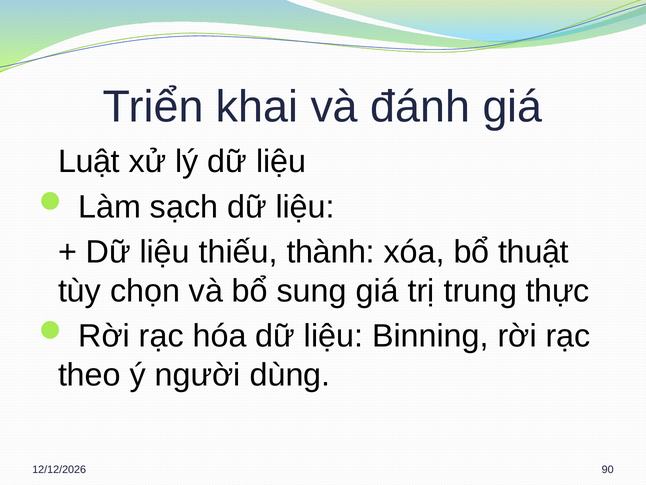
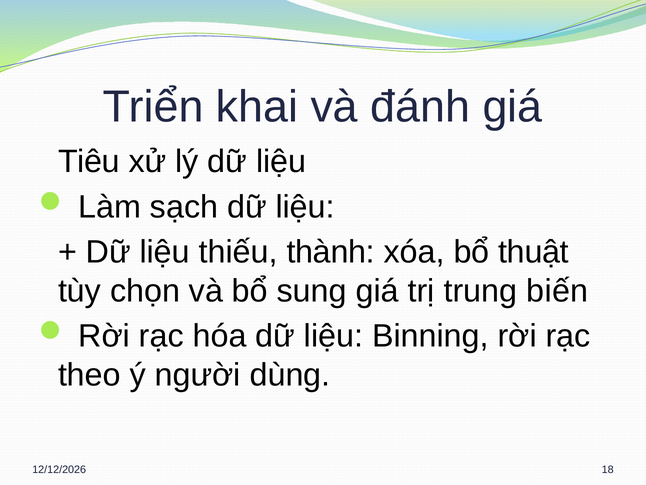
Luật: Luật -> Tiêu
thực: thực -> biến
90: 90 -> 18
